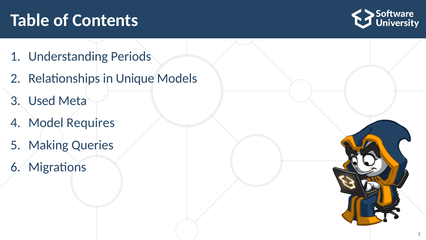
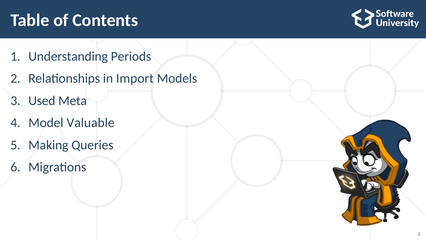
Unique: Unique -> Import
Requires: Requires -> Valuable
